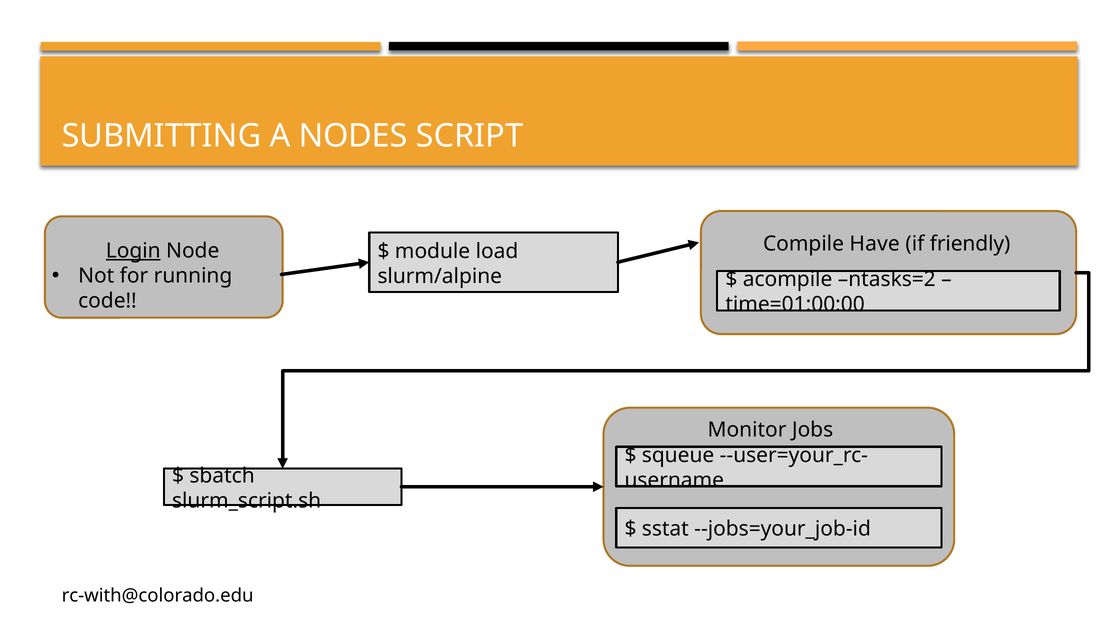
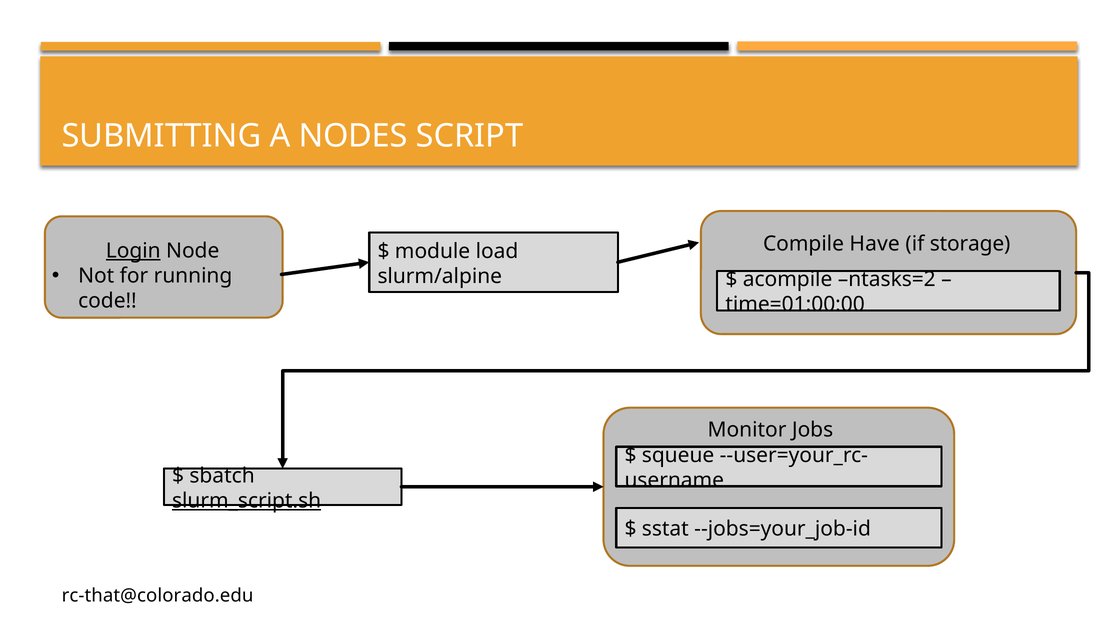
friendly: friendly -> storage
slurm_script.sh underline: none -> present
rc-with@colorado.edu: rc-with@colorado.edu -> rc-that@colorado.edu
